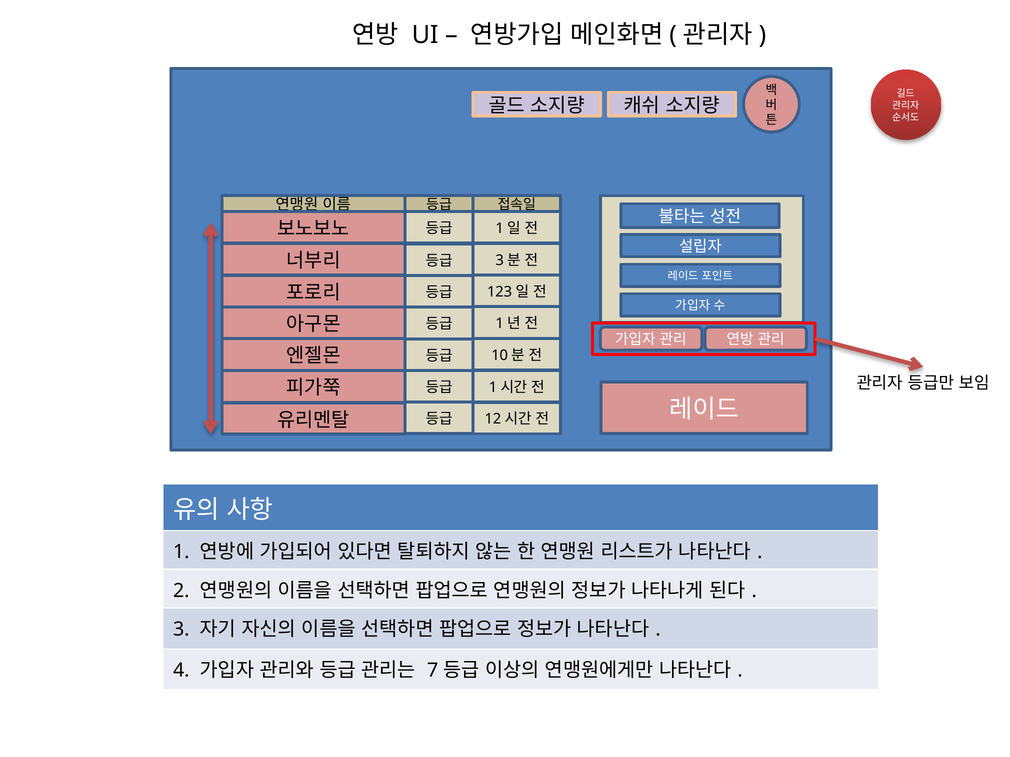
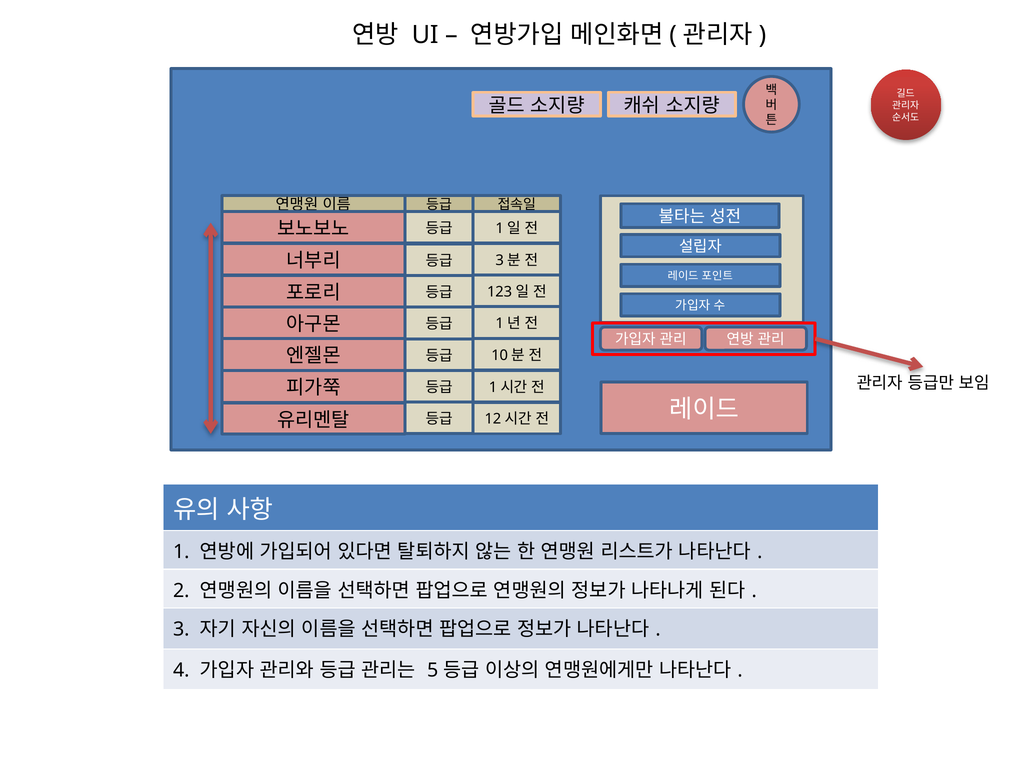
7: 7 -> 5
